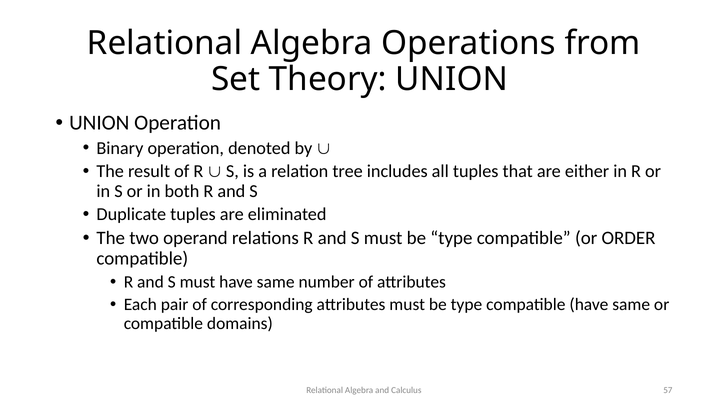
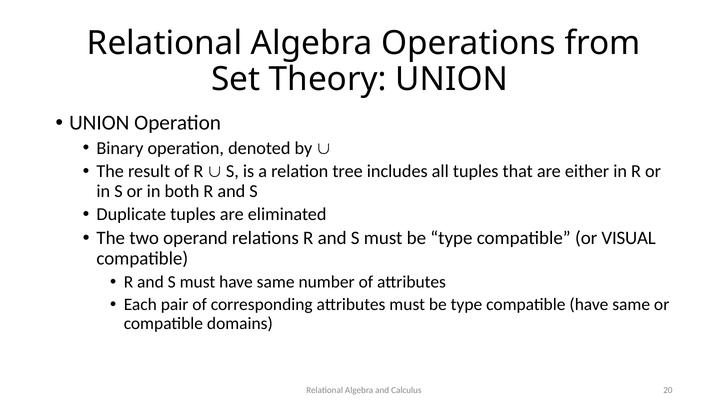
ORDER: ORDER -> VISUAL
57: 57 -> 20
